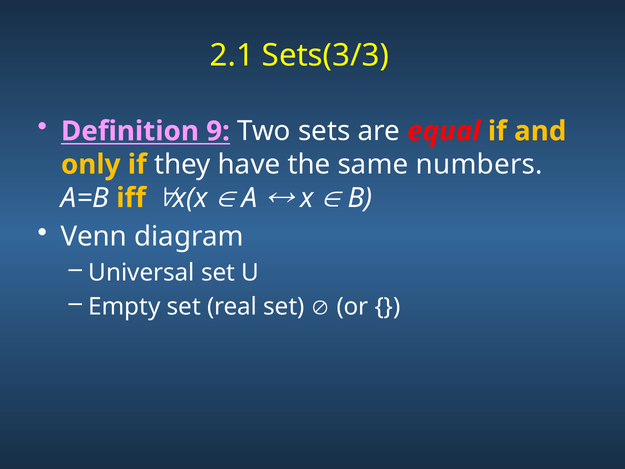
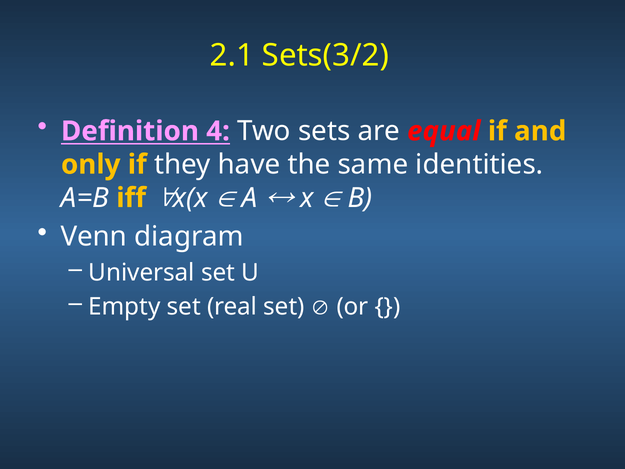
Sets(3/3: Sets(3/3 -> Sets(3/2
9: 9 -> 4
numbers: numbers -> identities
